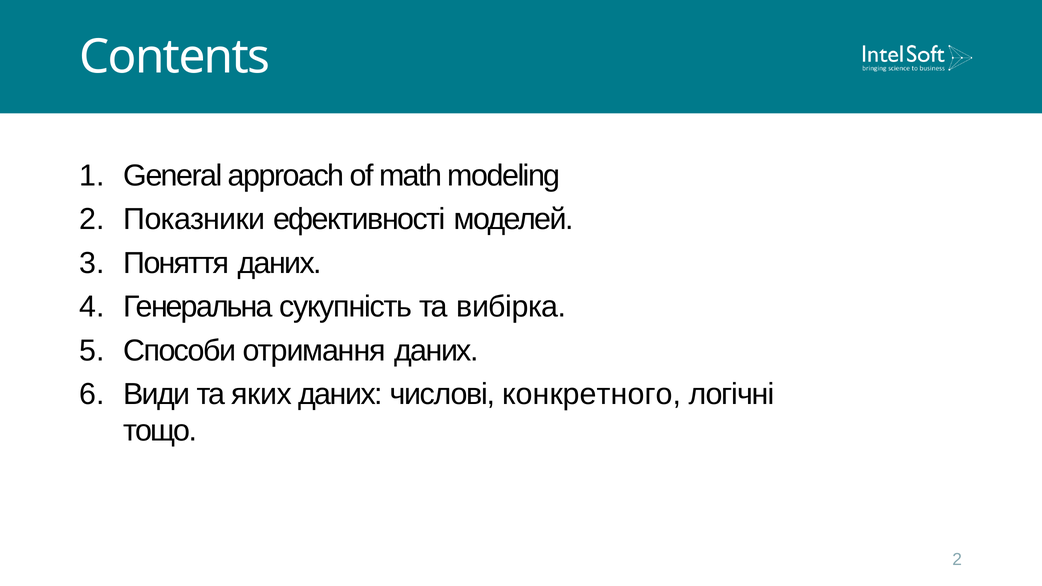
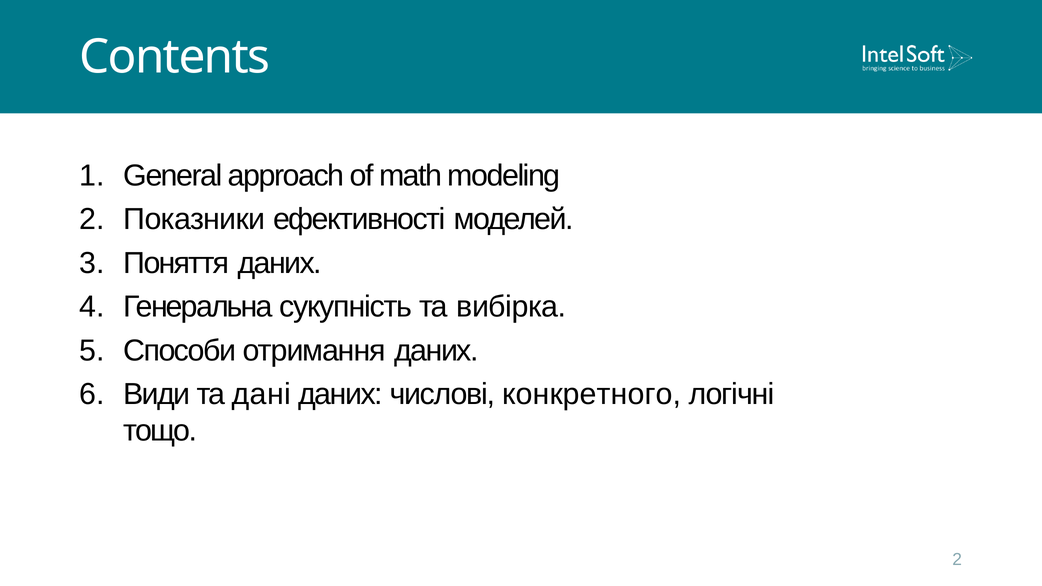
яких: яких -> дані
